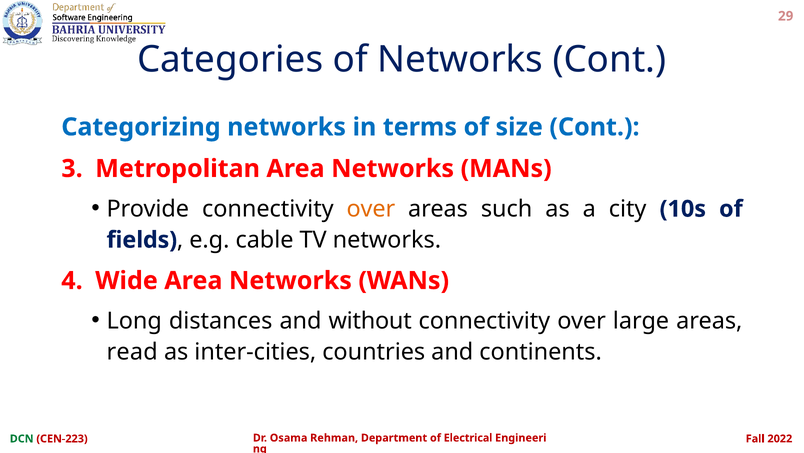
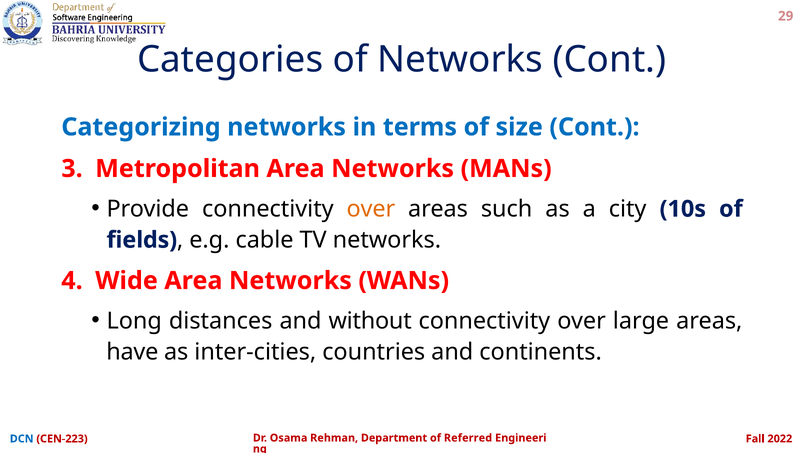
read: read -> have
Electrical: Electrical -> Referred
DCN colour: green -> blue
